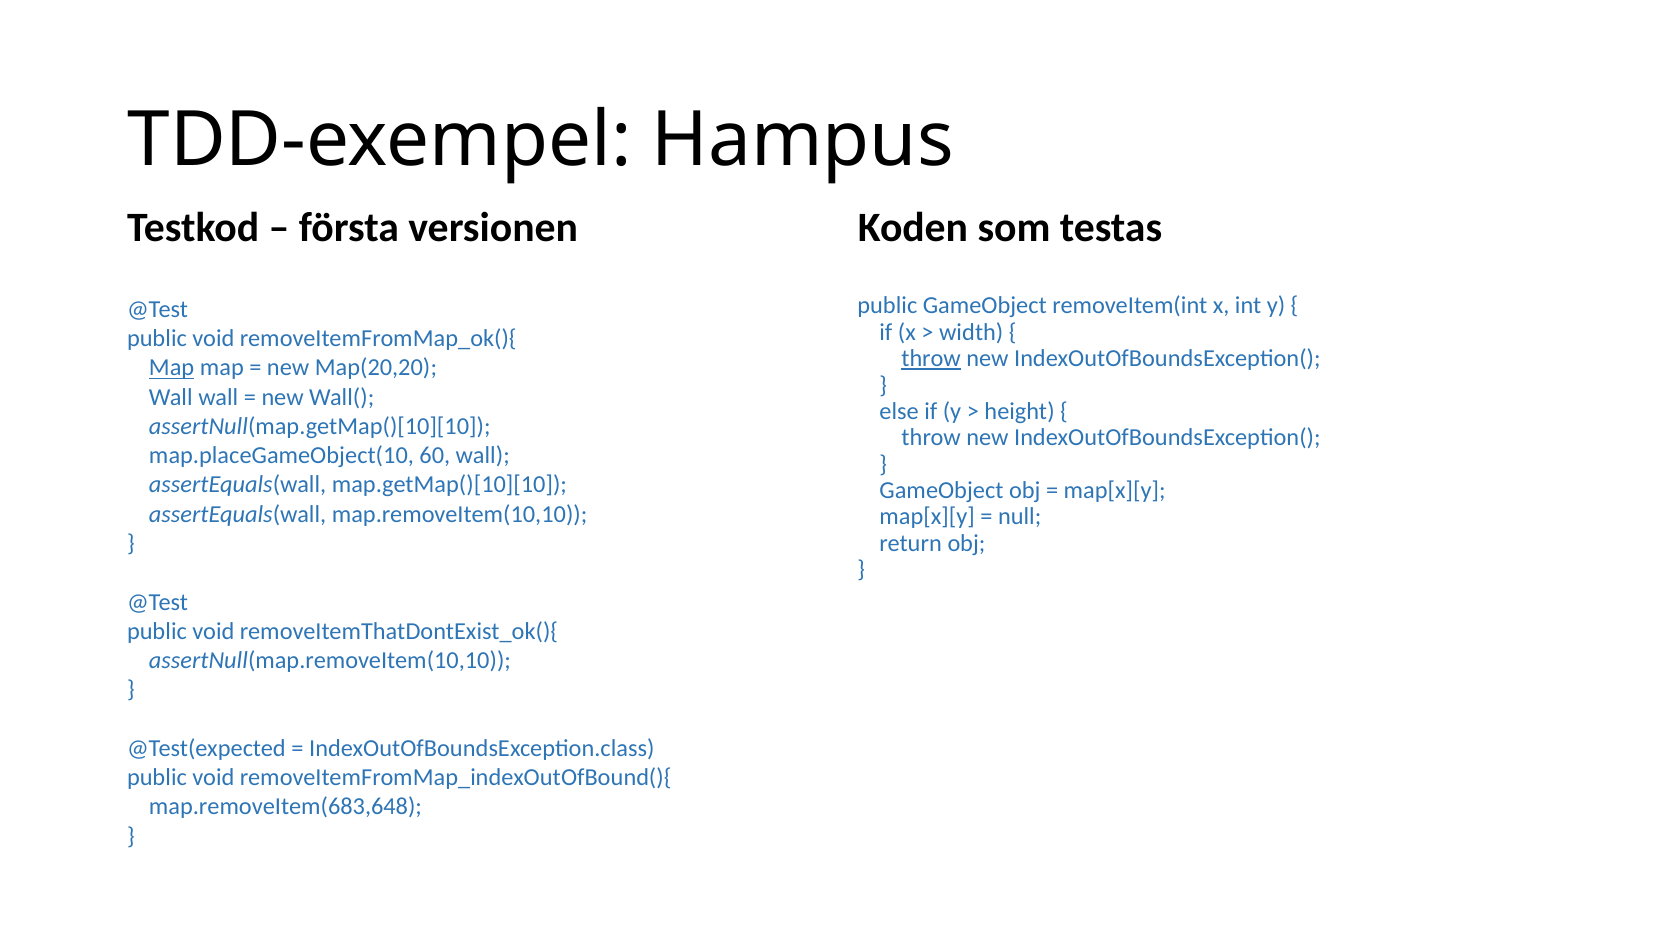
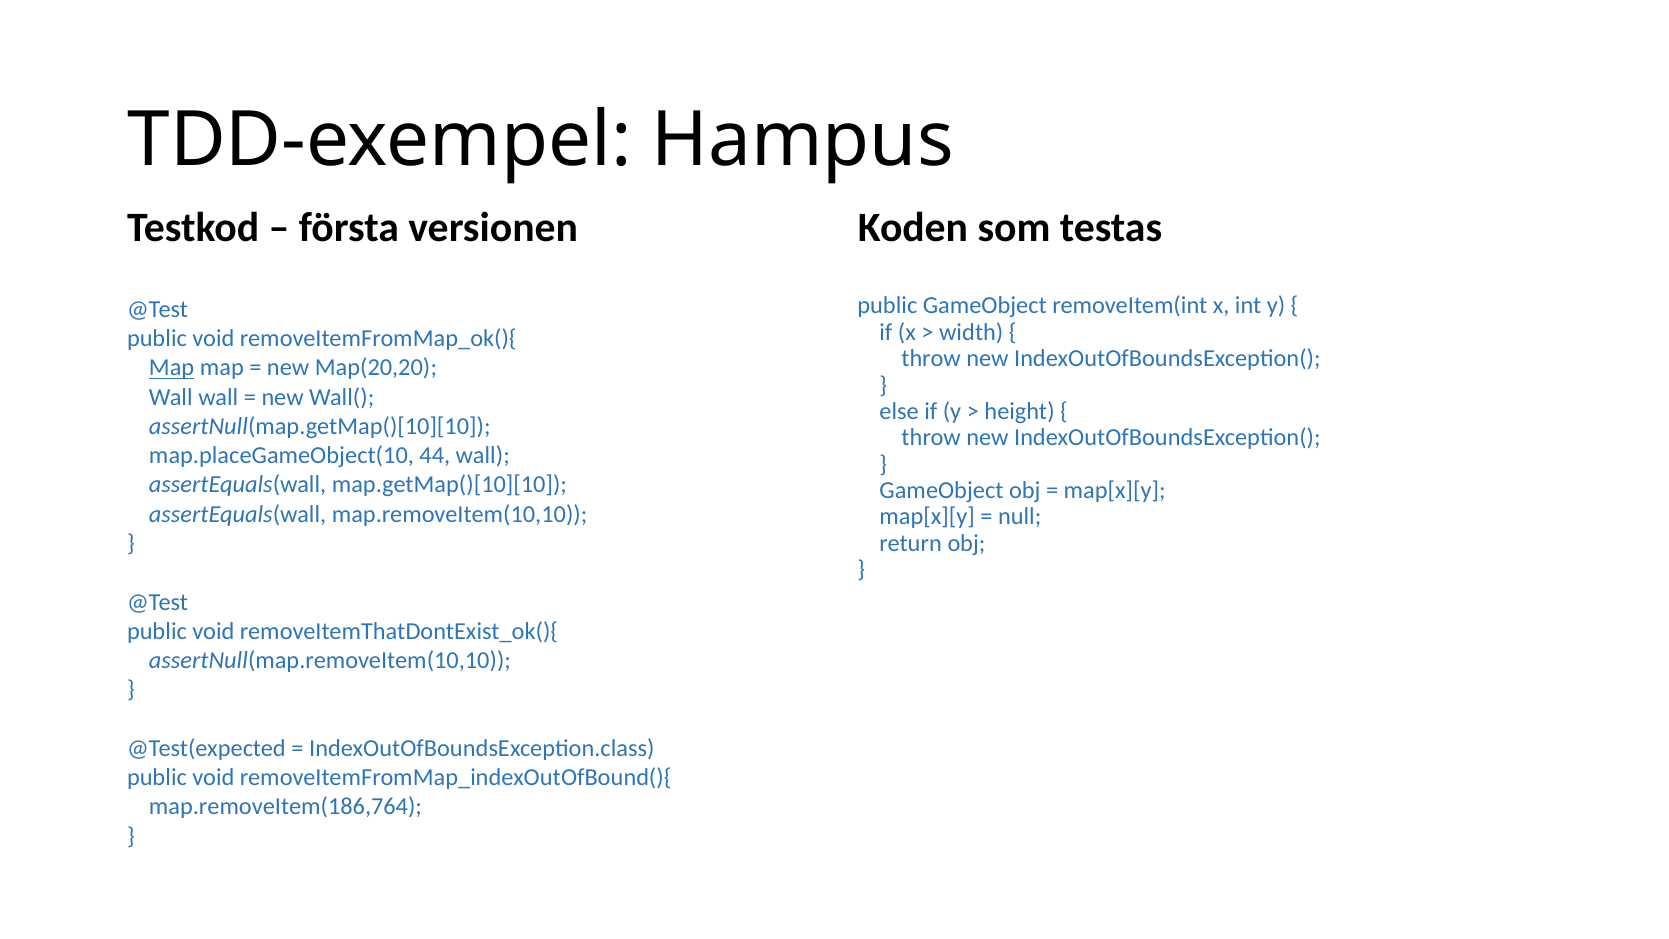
throw at (931, 359) underline: present -> none
60: 60 -> 44
map.removeItem(683,648: map.removeItem(683,648 -> map.removeItem(186,764
